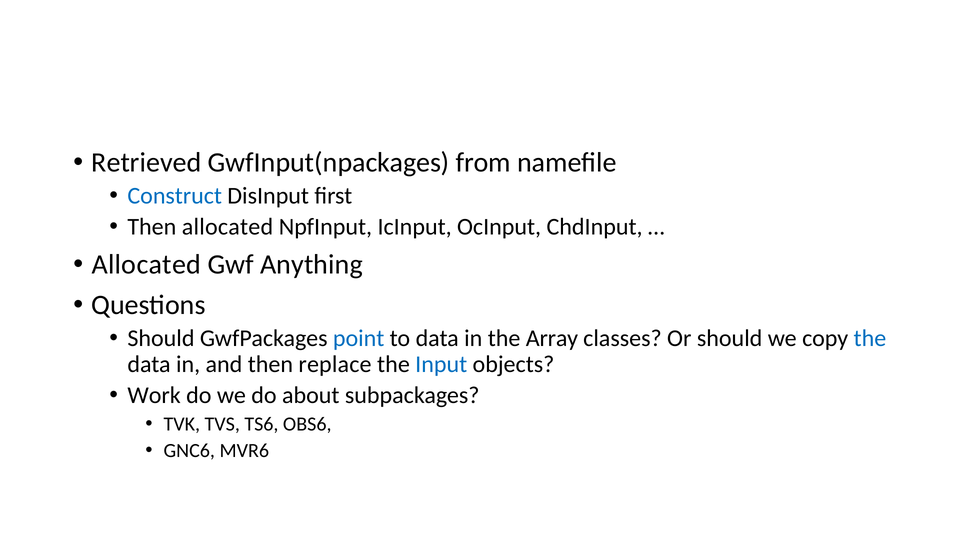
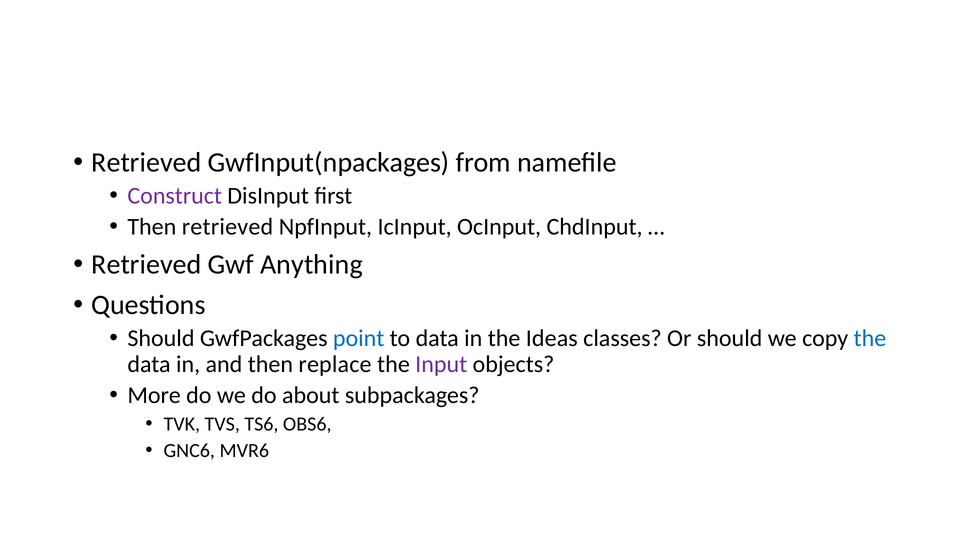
Construct colour: blue -> purple
Then allocated: allocated -> retrieved
Allocated at (146, 265): Allocated -> Retrieved
Array: Array -> Ideas
Input colour: blue -> purple
Work: Work -> More
